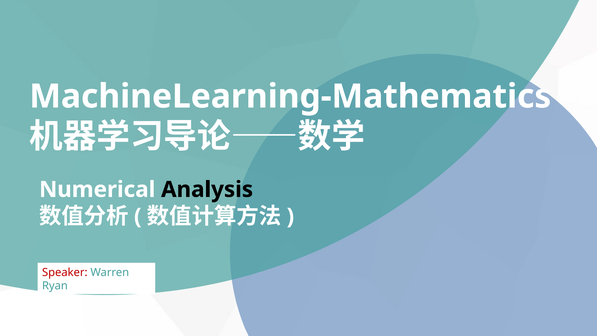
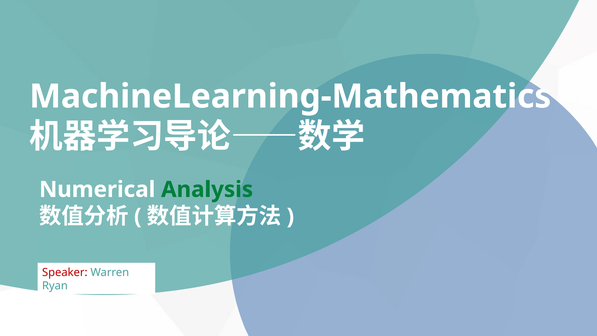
Analysis colour: black -> green
